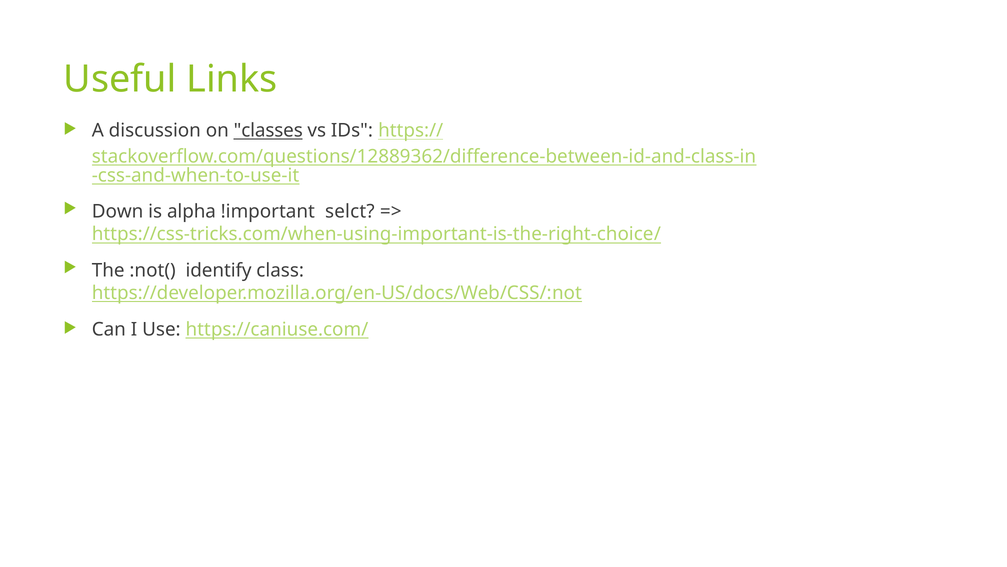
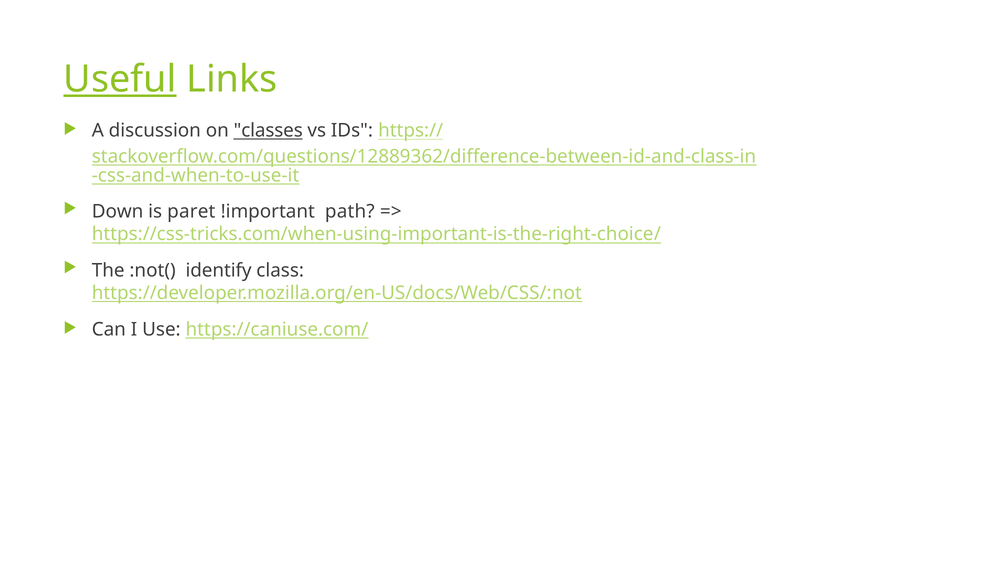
Useful underline: none -> present
alpha: alpha -> paret
selct: selct -> path
